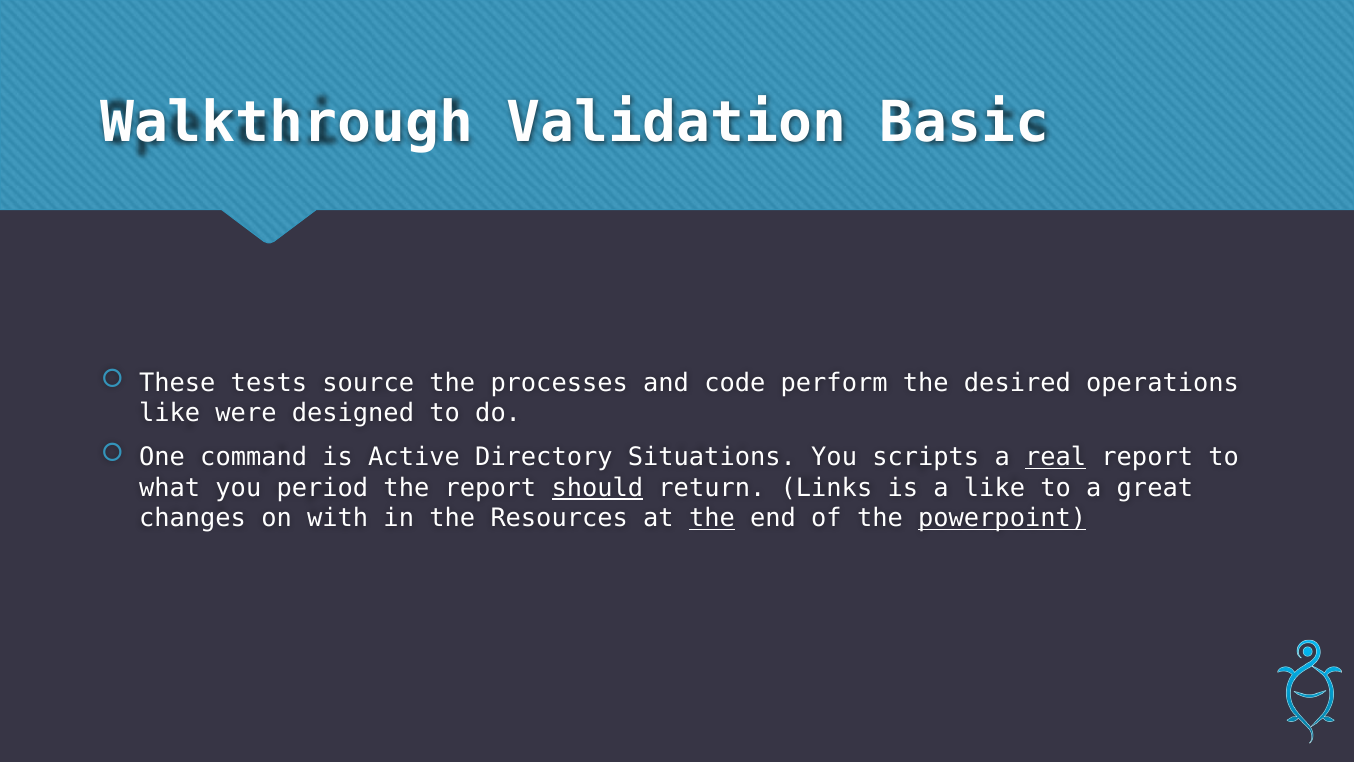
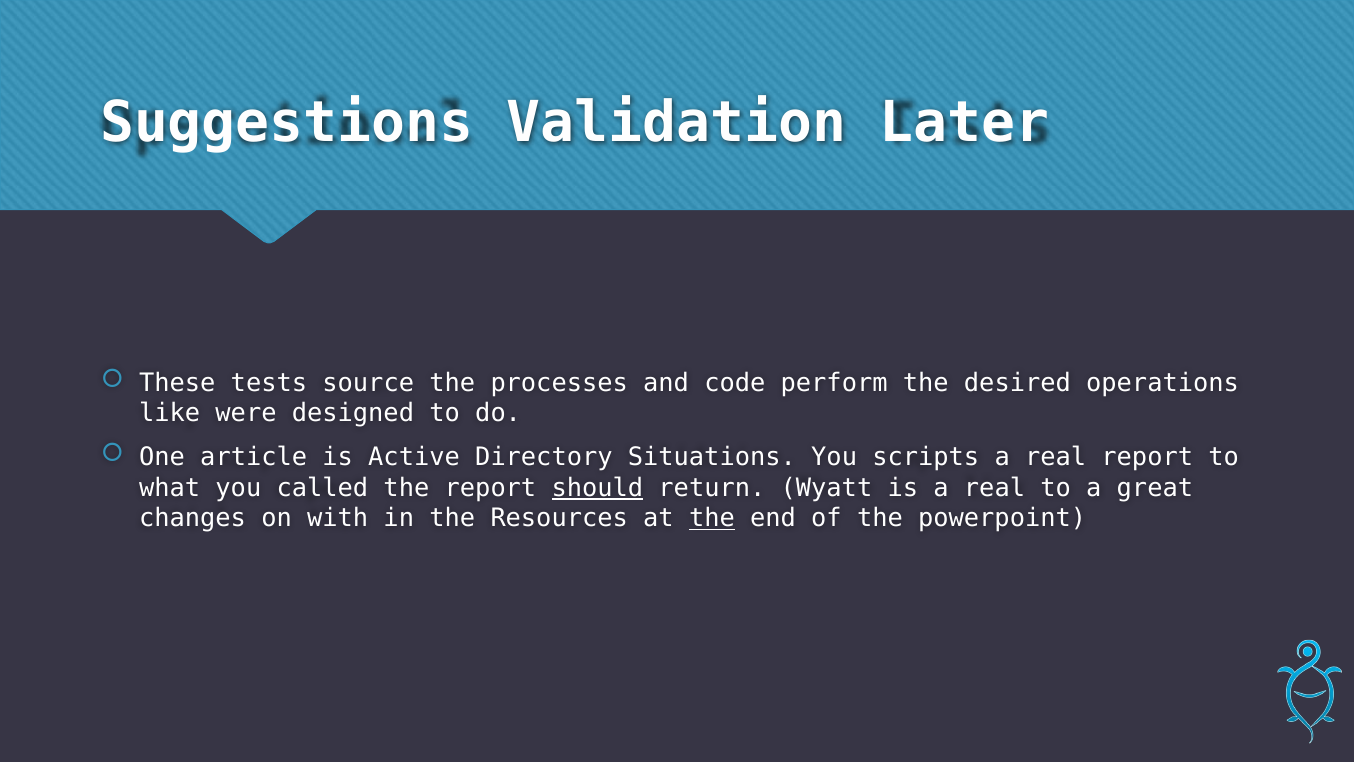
Walkthrough: Walkthrough -> Suggestions
Basic: Basic -> Later
command: command -> article
real at (1056, 457) underline: present -> none
period: period -> called
Links: Links -> Wyatt
is a like: like -> real
powerpoint underline: present -> none
